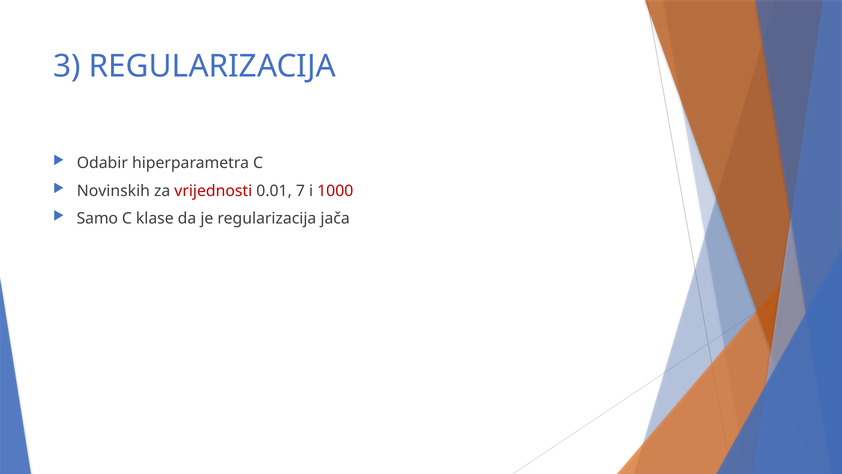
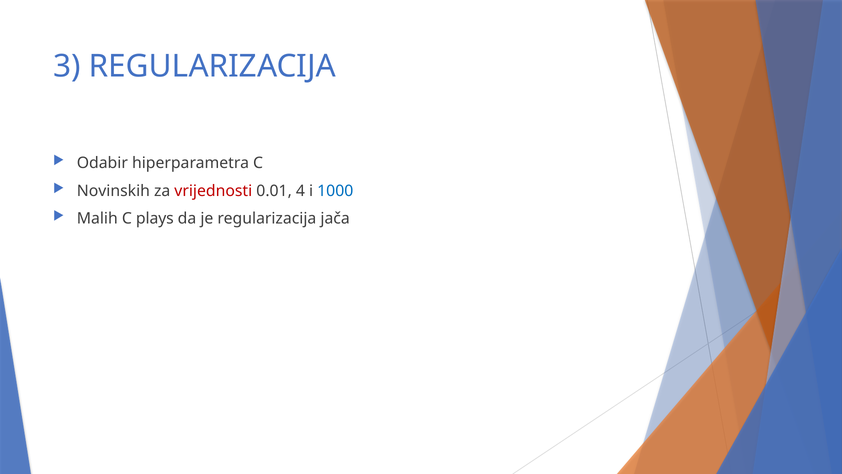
7: 7 -> 4
1000 colour: red -> blue
Samo: Samo -> Malih
klase: klase -> plays
